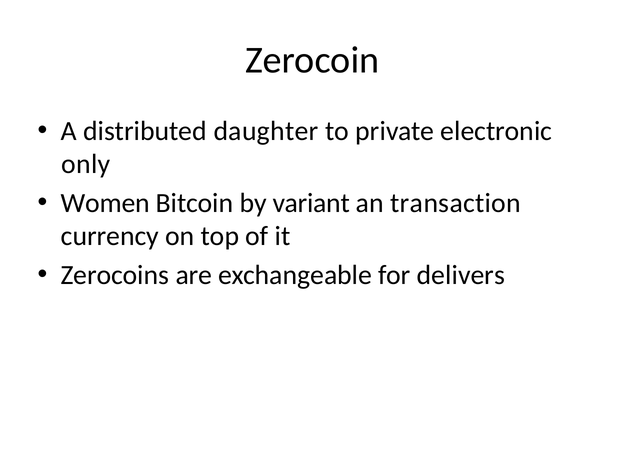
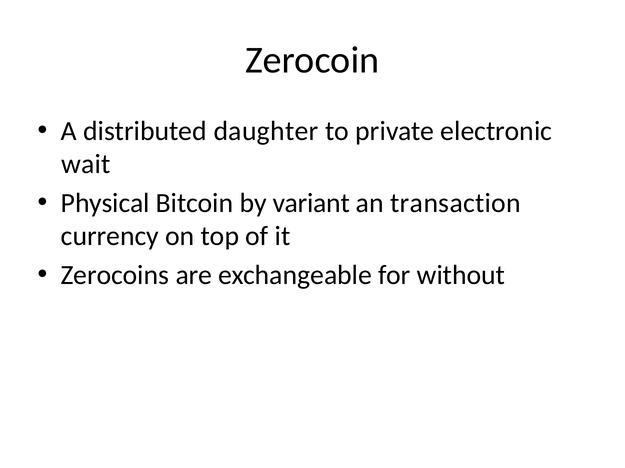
only: only -> wait
Women: Women -> Physical
delivers: delivers -> without
